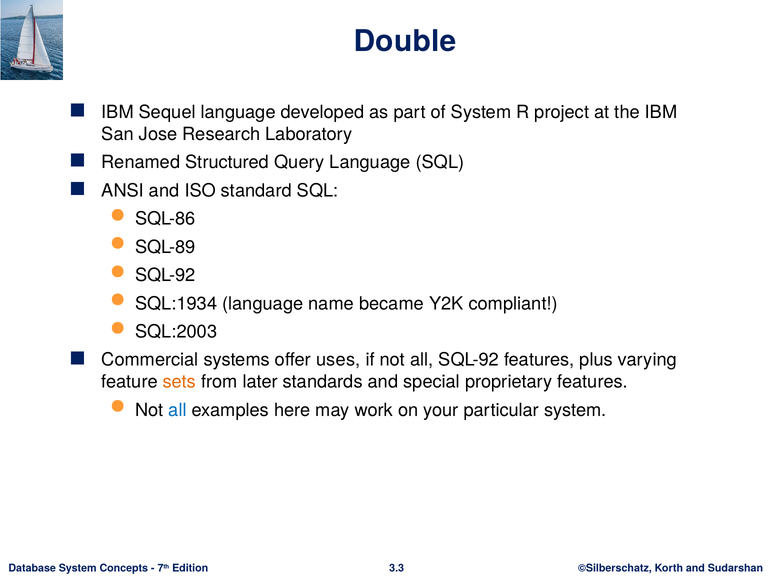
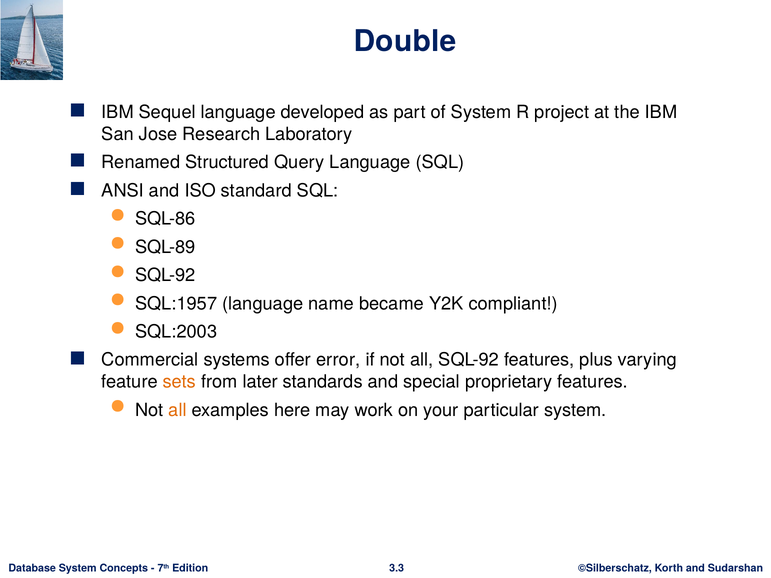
SQL:1934: SQL:1934 -> SQL:1957
uses: uses -> error
all at (177, 410) colour: blue -> orange
